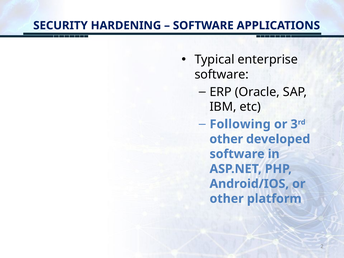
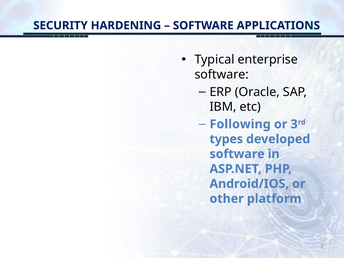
other at (226, 139): other -> types
